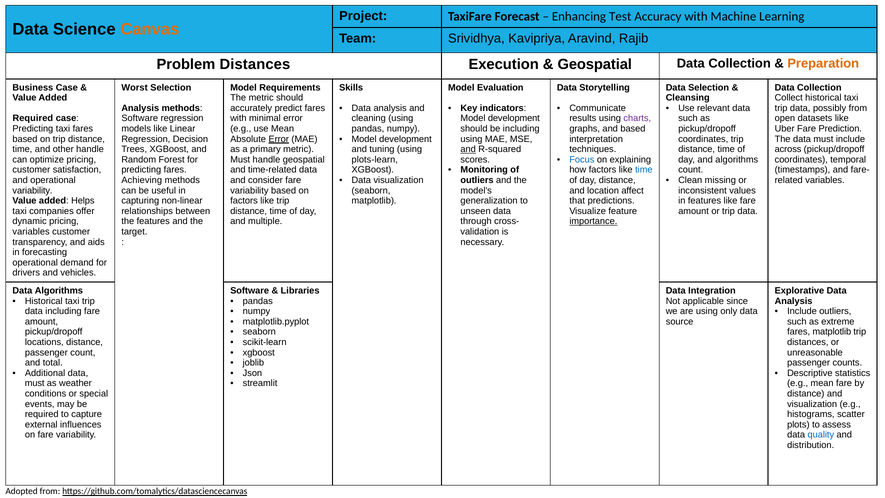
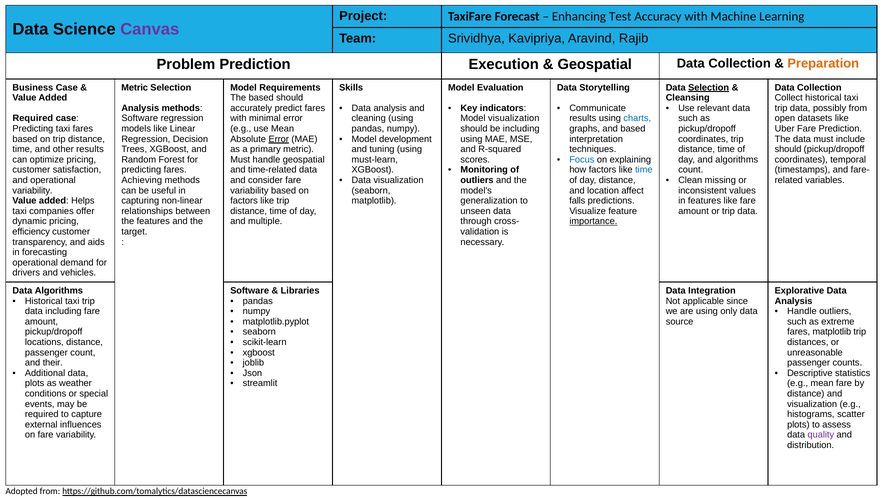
Canvas colour: orange -> purple
Problem Distances: Distances -> Prediction
Worst at (135, 87): Worst -> Metric
Selection at (709, 87) underline: none -> present
The metric: metric -> based
development at (514, 118): development -> visualization
charts colour: purple -> blue
other handle: handle -> results
and at (468, 149) underline: present -> none
across at (788, 149): across -> should
plots-learn: plots-learn -> must-learn
that: that -> falls
variables at (31, 232): variables -> efficiency
Include at (802, 311): Include -> Handle
total: total -> their
must at (35, 383): must -> plots
quality colour: blue -> purple
